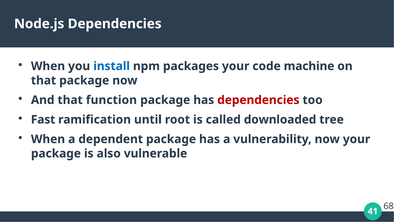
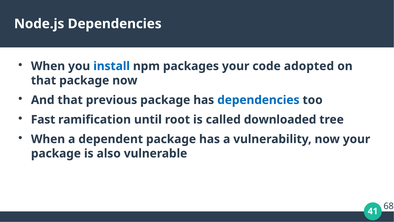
machine: machine -> adopted
function: function -> previous
dependencies at (258, 100) colour: red -> blue
